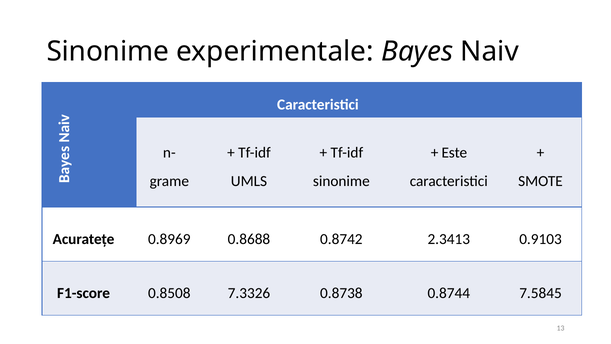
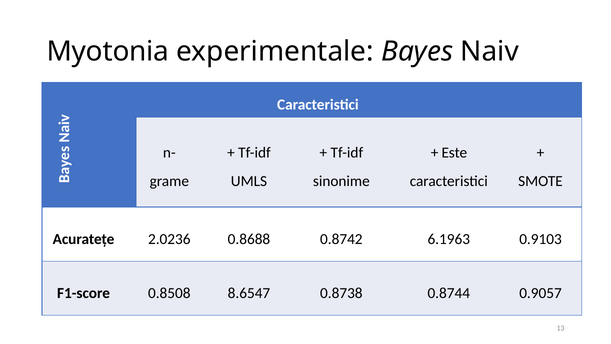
Sinonime at (108, 51): Sinonime -> Myotonia
0.8969: 0.8969 -> 2.0236
2.3413: 2.3413 -> 6.1963
7.3326: 7.3326 -> 8.6547
7.5845: 7.5845 -> 0.9057
